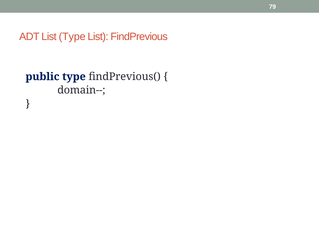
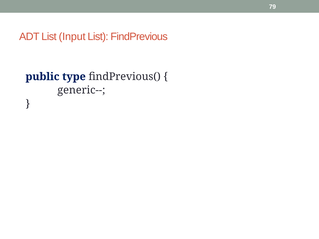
List Type: Type -> Input
domain--: domain-- -> generic--
